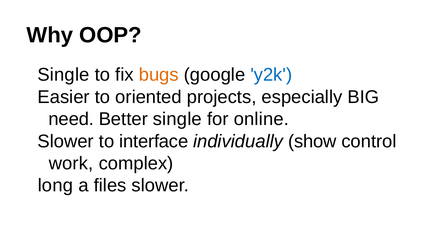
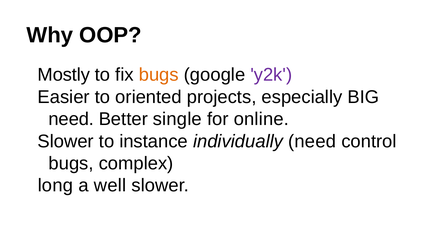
Single at (64, 75): Single -> Mostly
y2k colour: blue -> purple
interface: interface -> instance
individually show: show -> need
work at (71, 163): work -> bugs
files: files -> well
